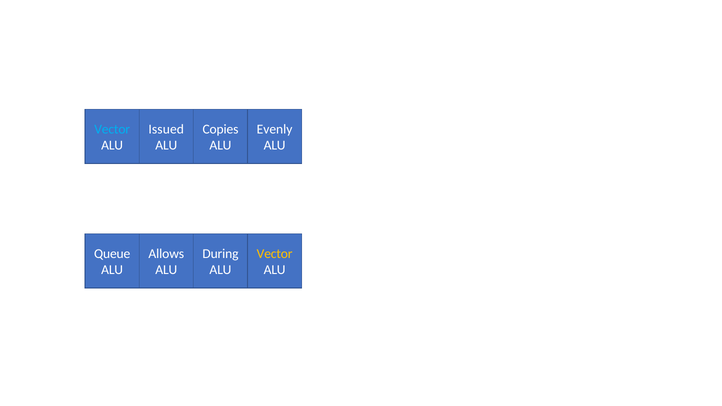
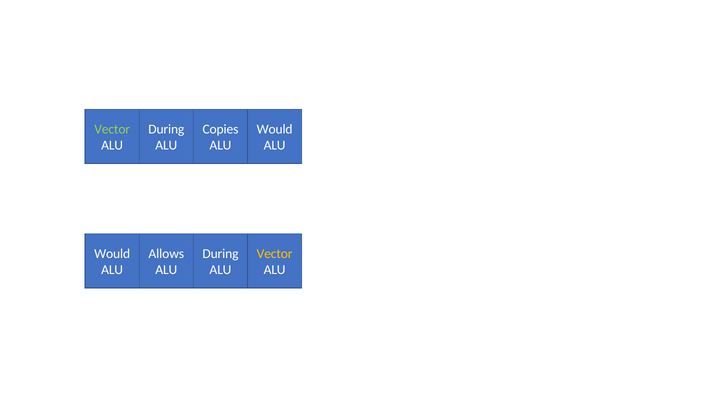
Vector at (112, 129) colour: light blue -> light green
Issued at (166, 129): Issued -> During
Evenly at (275, 129): Evenly -> Would
Queue at (112, 254): Queue -> Would
